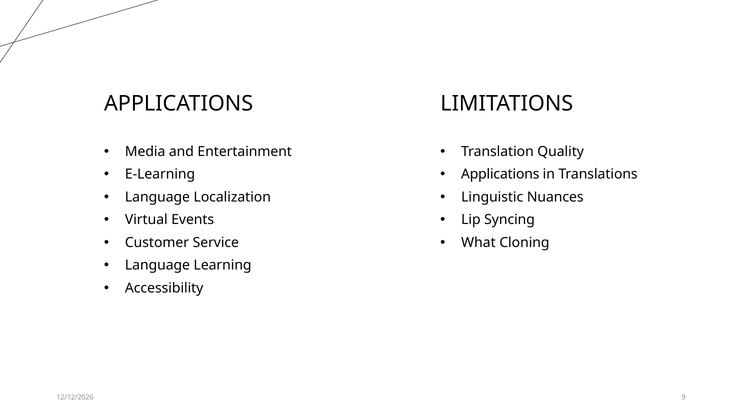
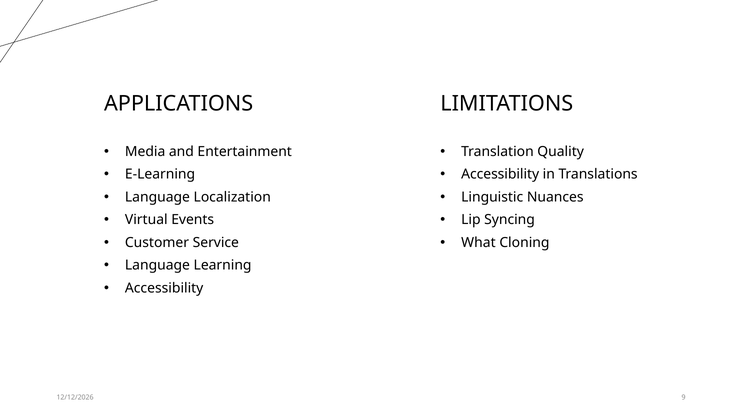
Applications at (500, 175): Applications -> Accessibility
